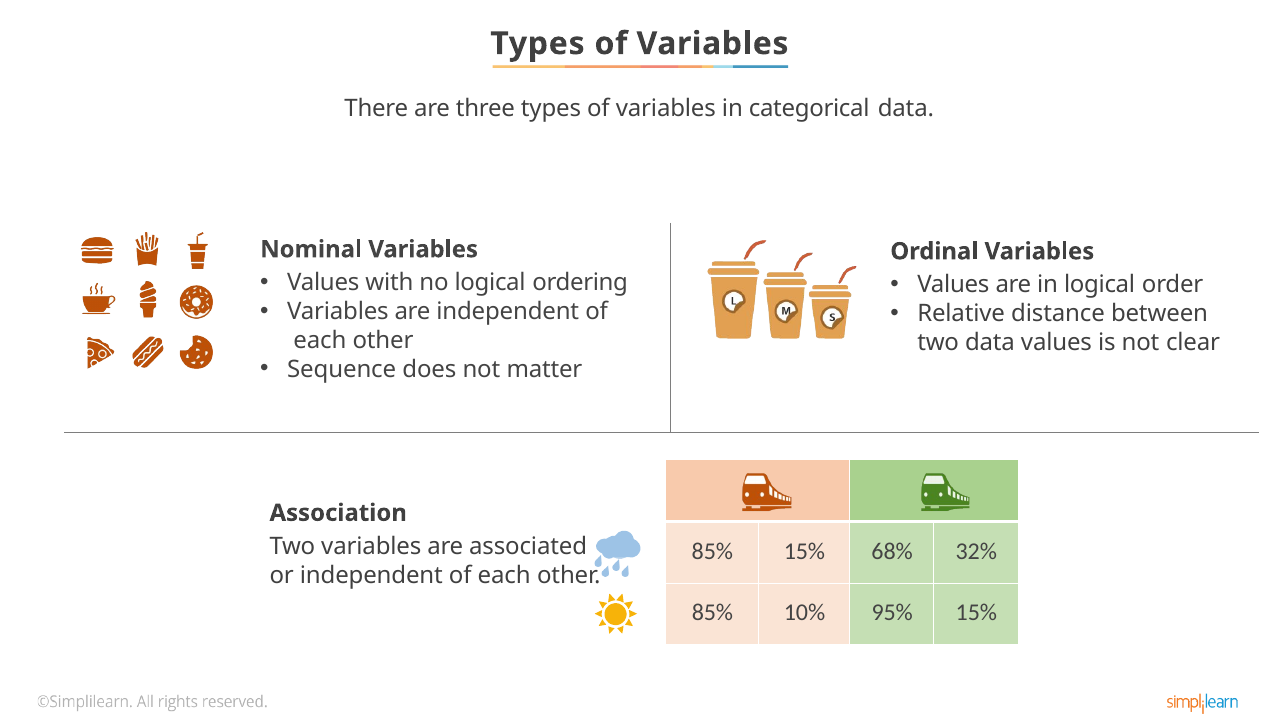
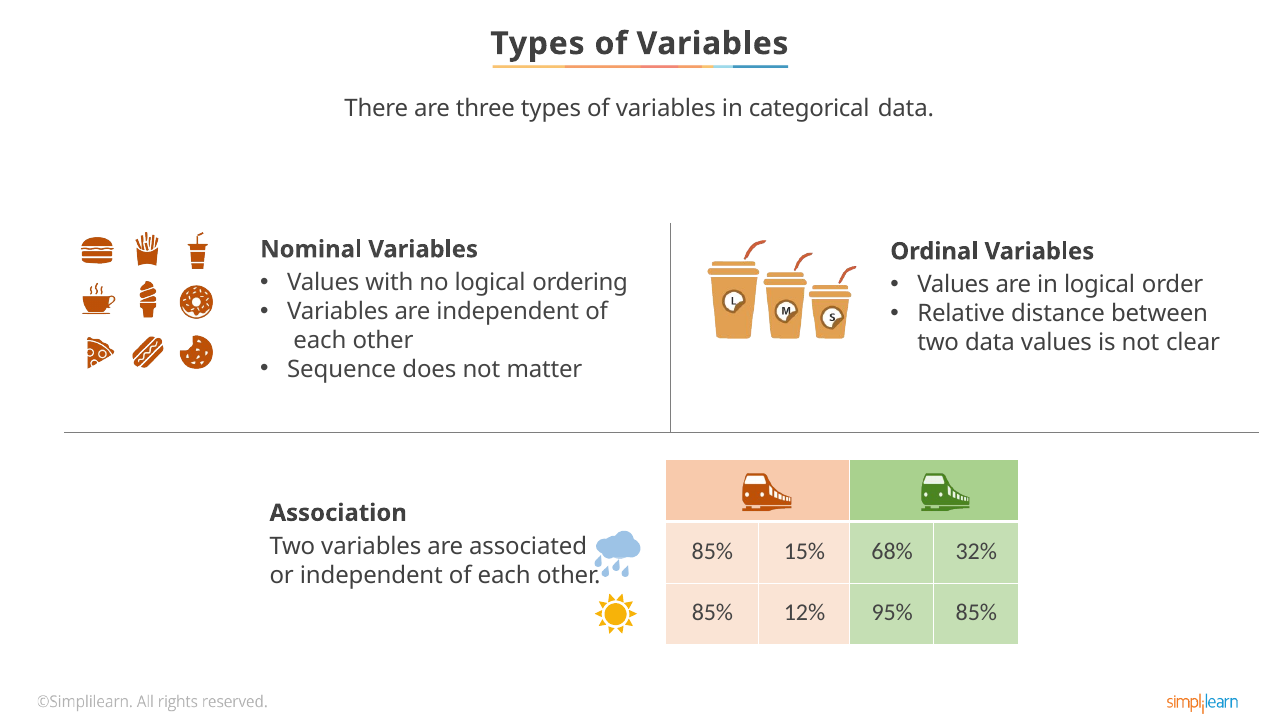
10%: 10% -> 12%
95% 15%: 15% -> 85%
